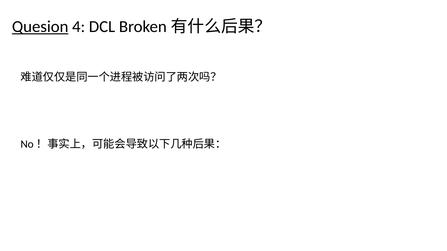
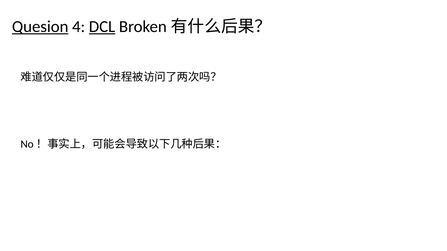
DCL underline: none -> present
